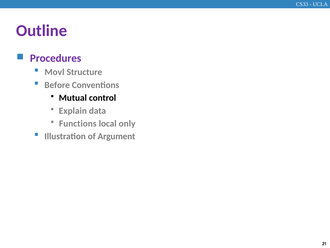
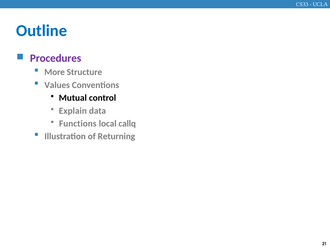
Outline colour: purple -> blue
Movl: Movl -> More
Before: Before -> Values
only: only -> callq
Argument: Argument -> Returning
